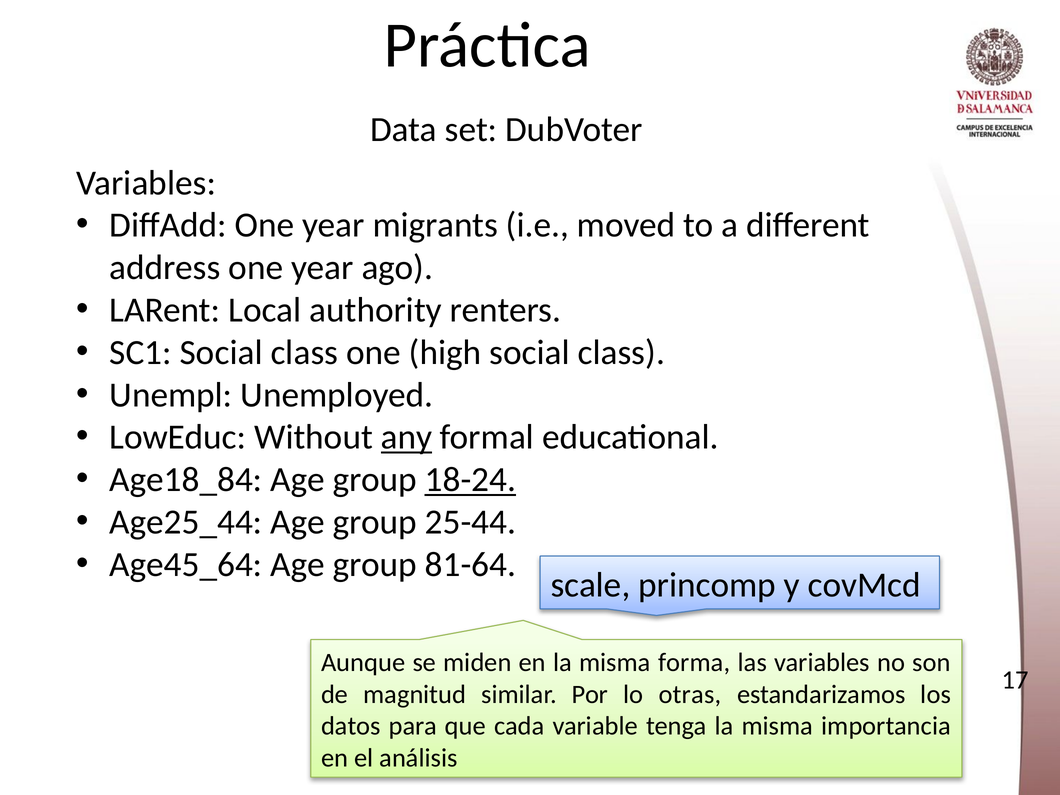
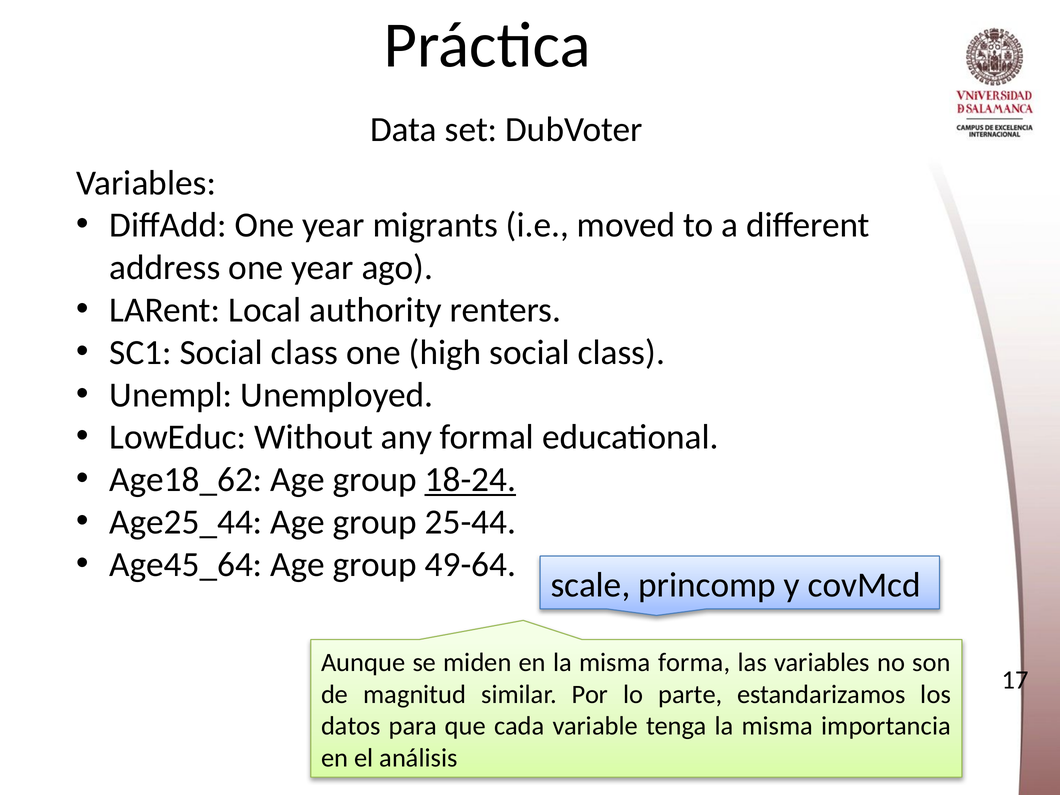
any underline: present -> none
Age18_84: Age18_84 -> Age18_62
81-64: 81-64 -> 49-64
otras: otras -> parte
